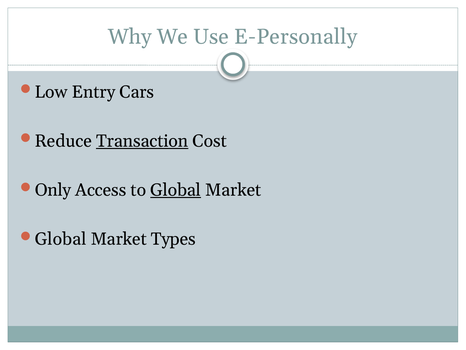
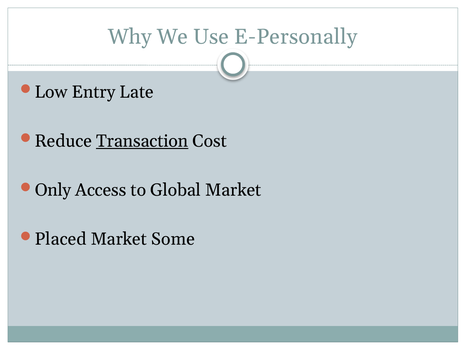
Cars: Cars -> Late
Global at (176, 190) underline: present -> none
Global at (61, 239): Global -> Placed
Types: Types -> Some
